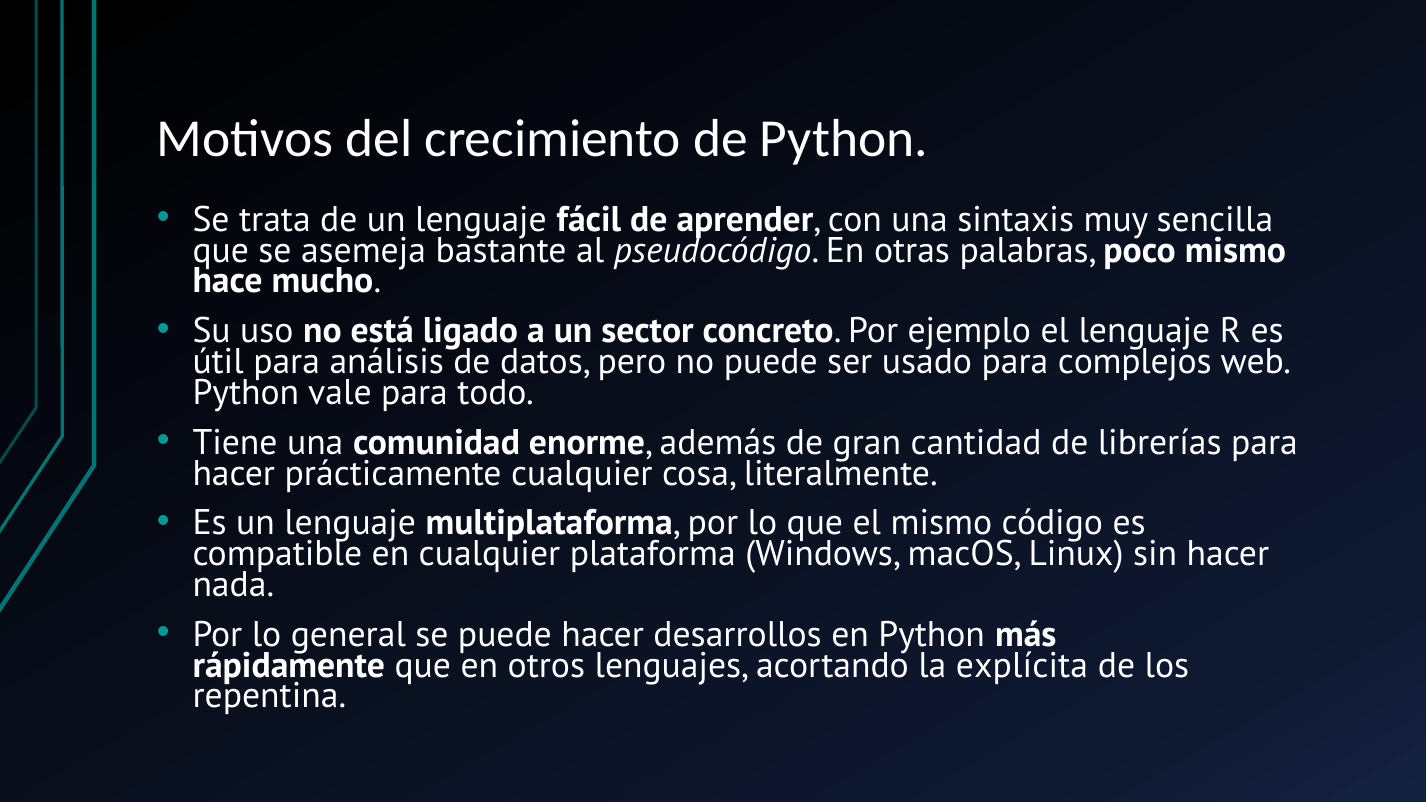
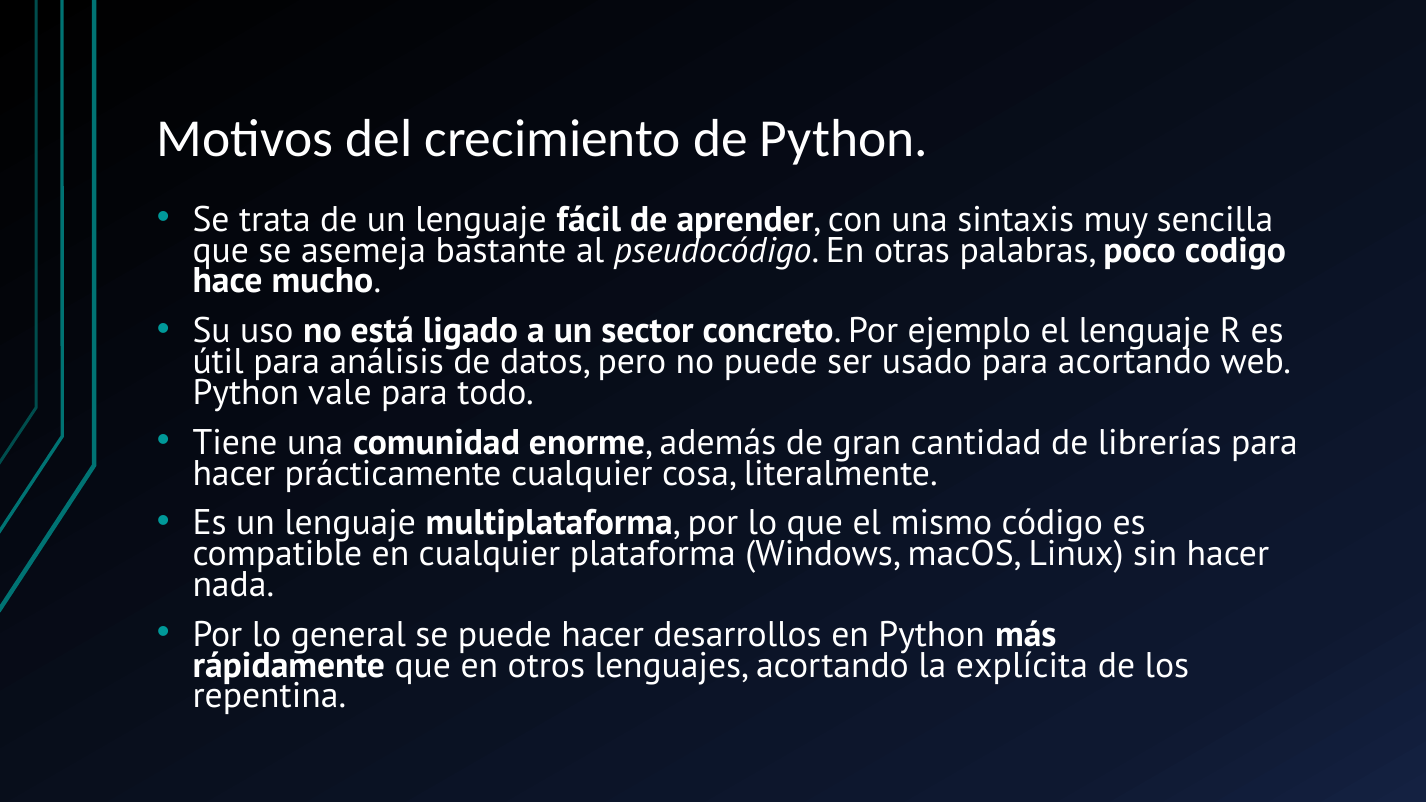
poco mismo: mismo -> codigo
para complejos: complejos -> acortando
